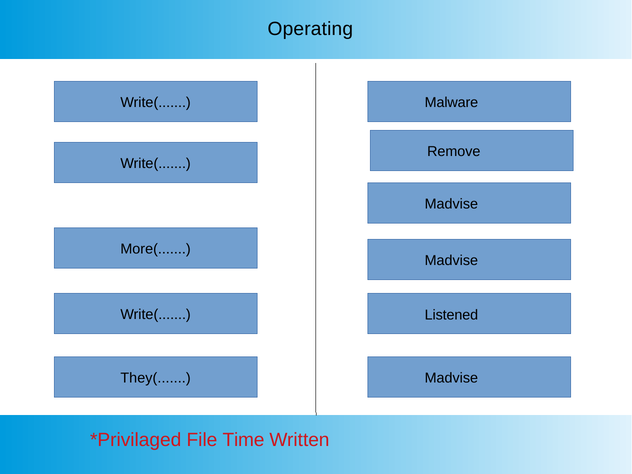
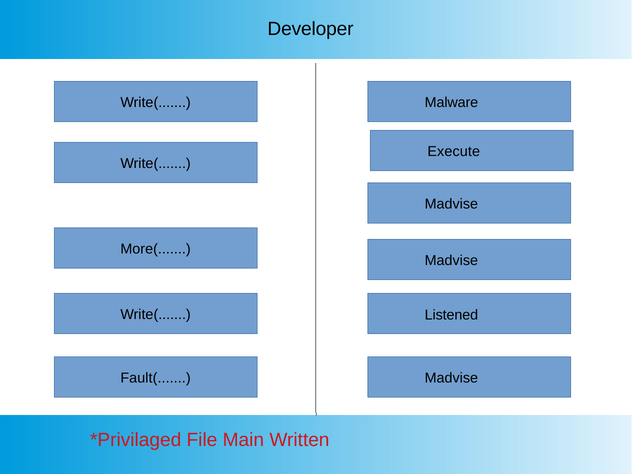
Operating: Operating -> Developer
Remove: Remove -> Execute
They(: They( -> Fault(
Time: Time -> Main
